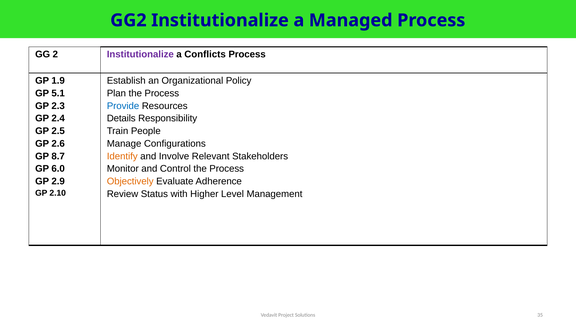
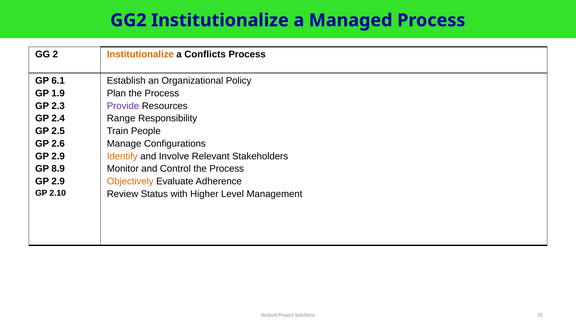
Institutionalize at (140, 54) colour: purple -> orange
1.9: 1.9 -> 6.1
5.1: 5.1 -> 1.9
Provide colour: blue -> purple
Details: Details -> Range
8.7 at (58, 156): 8.7 -> 2.9
6.0: 6.0 -> 8.9
